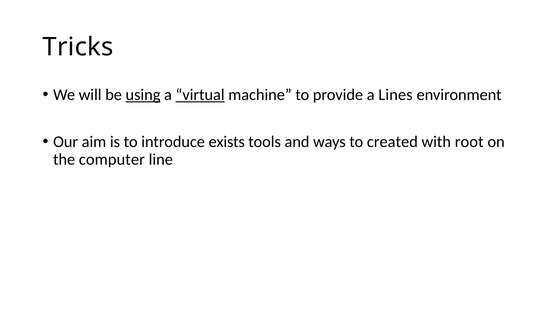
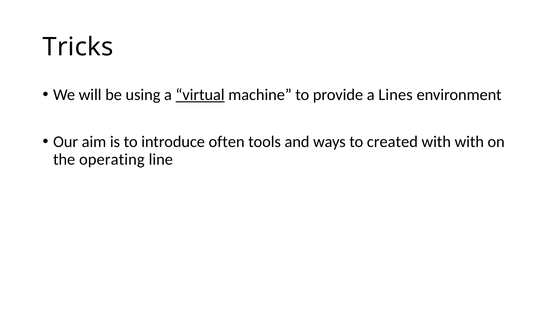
using underline: present -> none
exists: exists -> often
with root: root -> with
computer: computer -> operating
